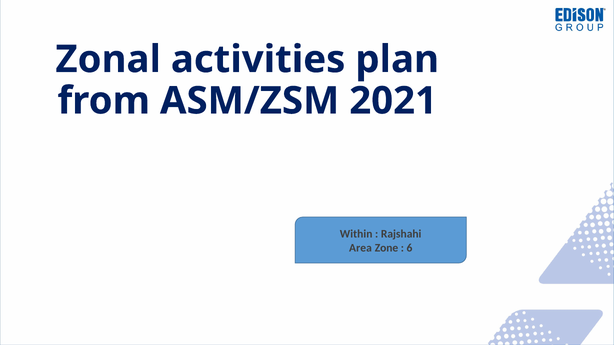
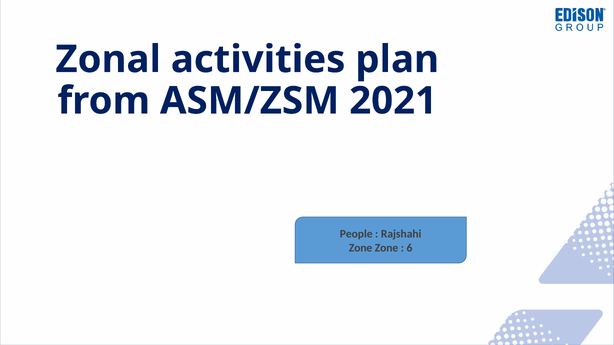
Within: Within -> People
Area at (360, 248): Area -> Zone
